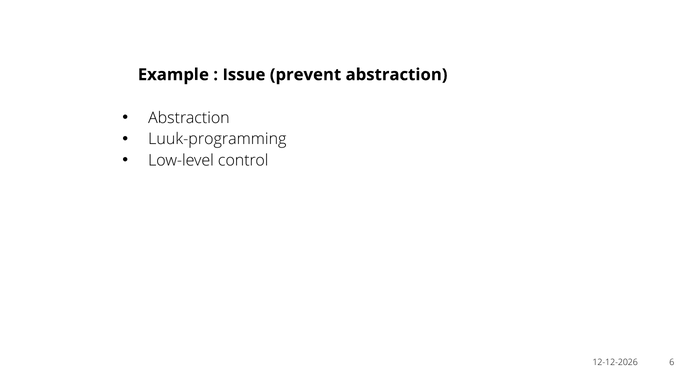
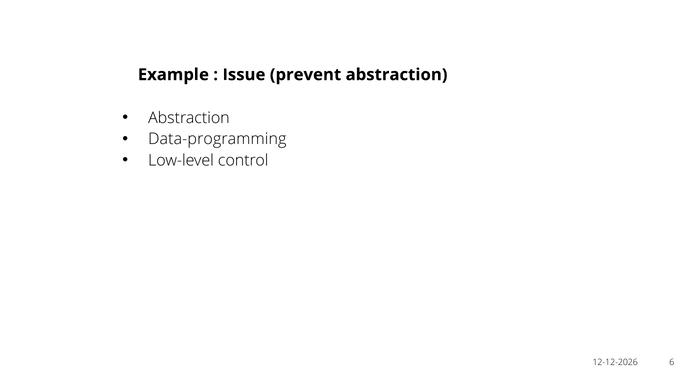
Luuk-programming: Luuk-programming -> Data-programming
